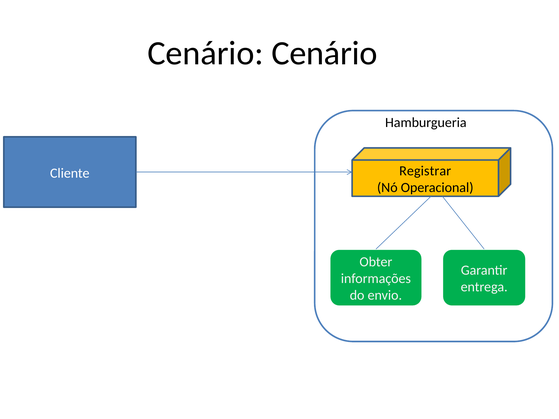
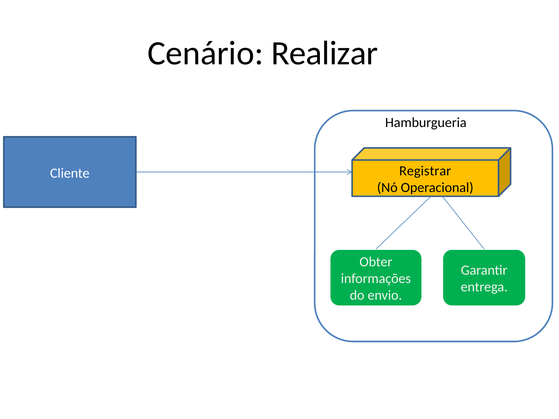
Cenário Cenário: Cenário -> Realizar
